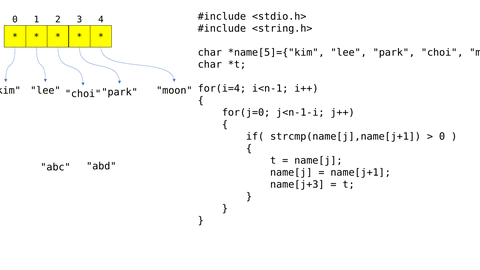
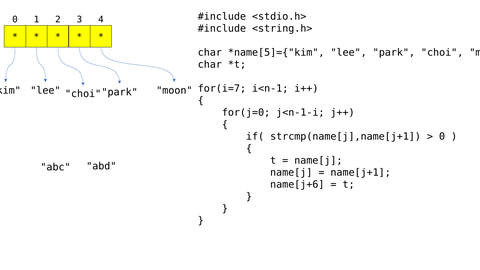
for(i=4: for(i=4 -> for(i=7
name[j+3: name[j+3 -> name[j+6
